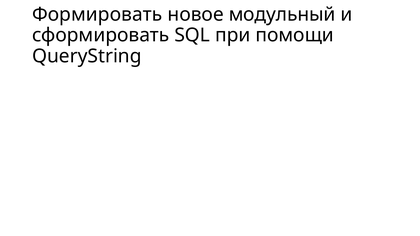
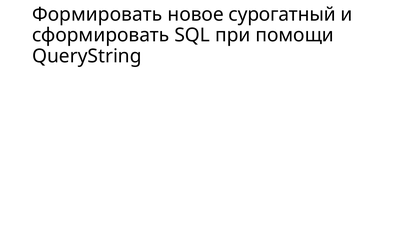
модульный: модульный -> сурогатный
